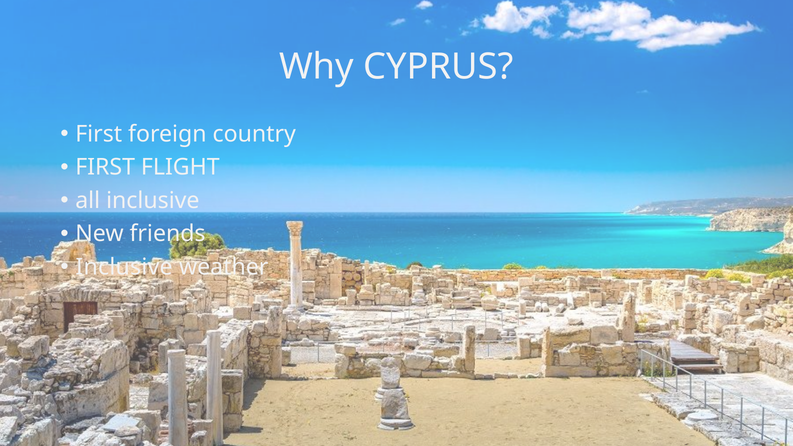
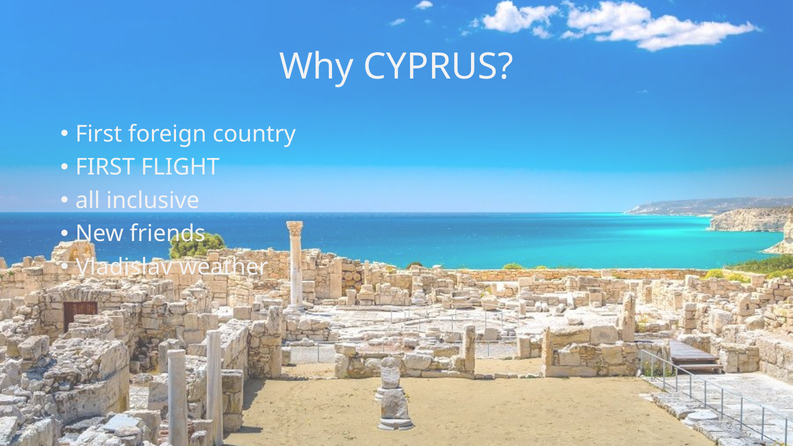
Inclusive at (124, 267): Inclusive -> Vladislav
